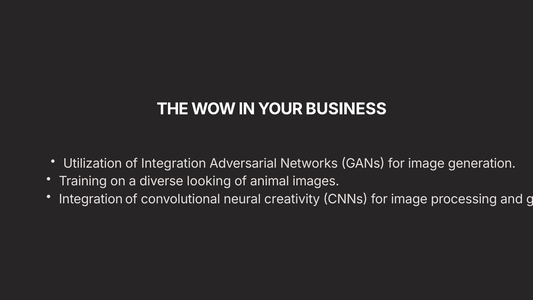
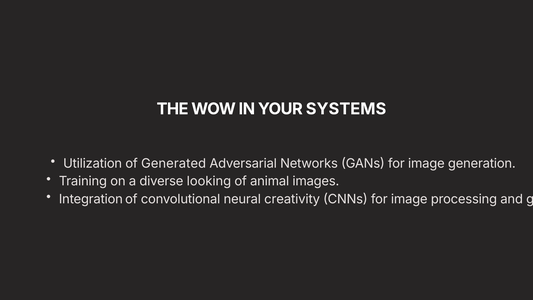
BUSINESS: BUSINESS -> SYSTEMS
of Integration: Integration -> Generated
